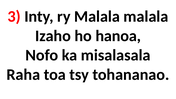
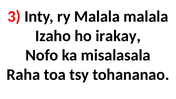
hanoa: hanoa -> irakay
